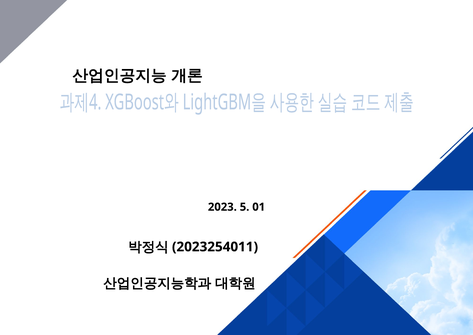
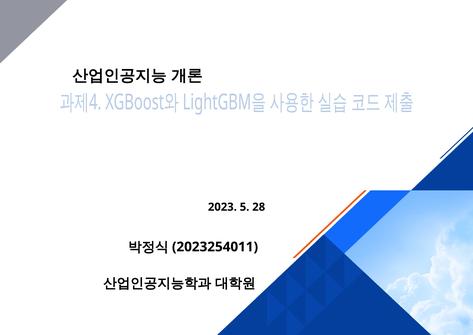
01: 01 -> 28
